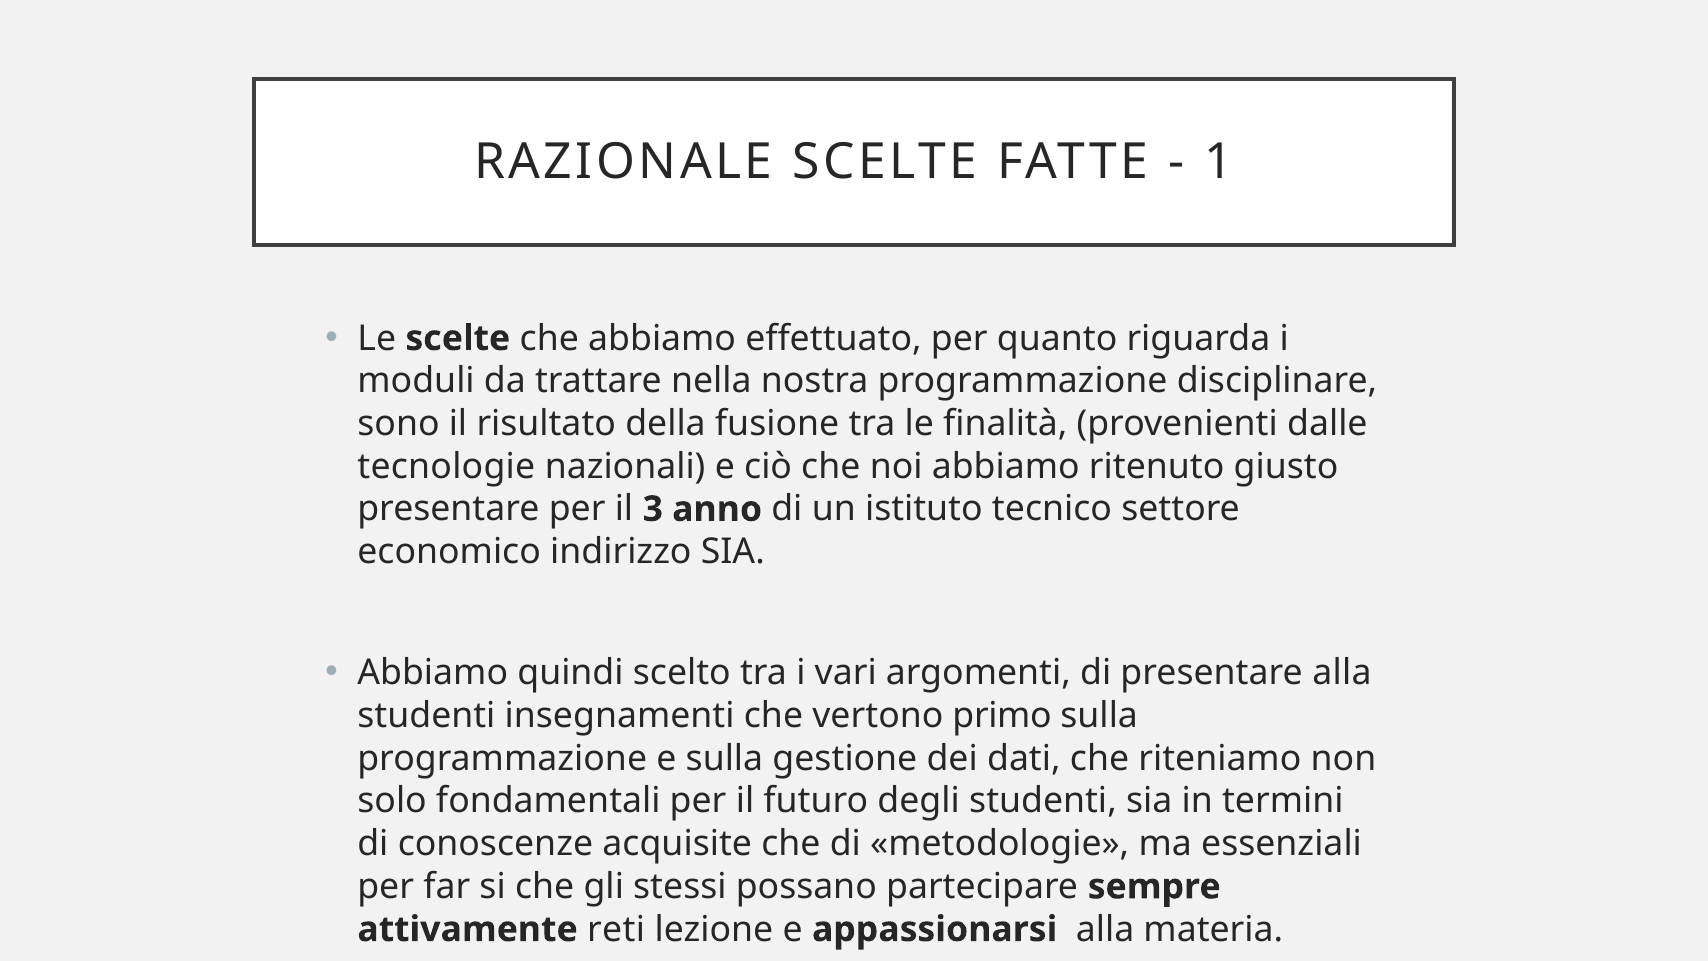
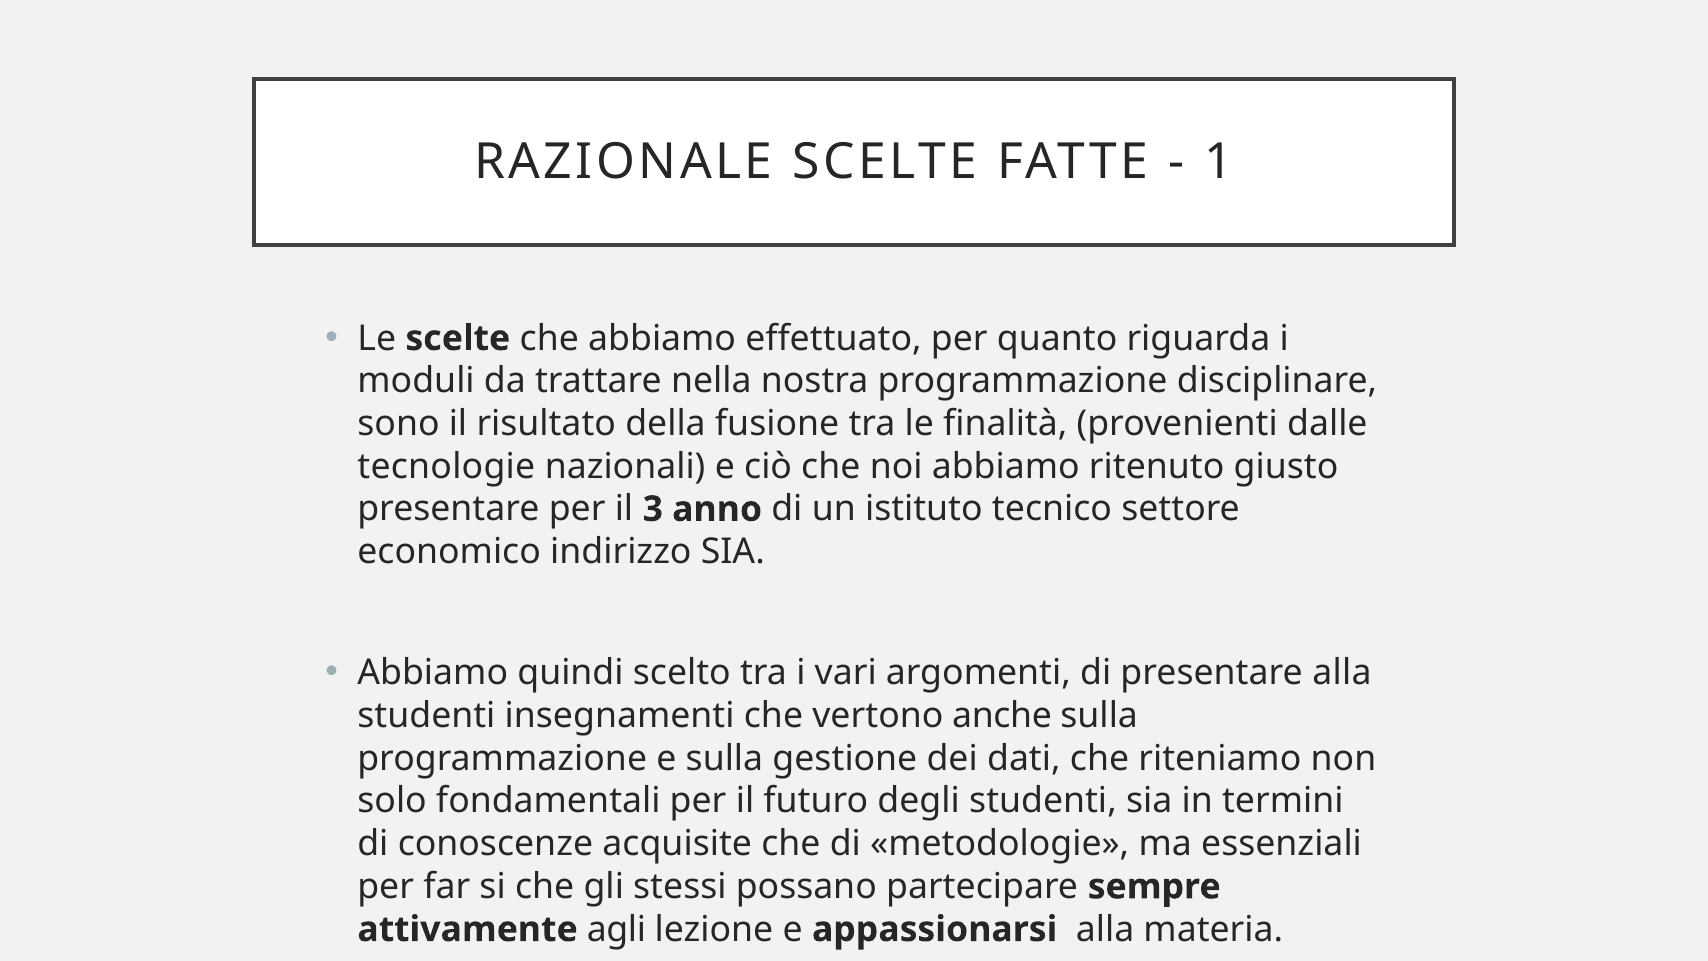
primo: primo -> anche
reti: reti -> agli
